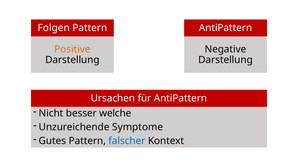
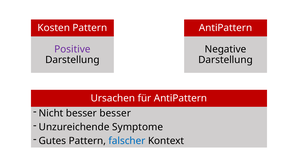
Folgen: Folgen -> Kosten
Positive colour: orange -> purple
besser welche: welche -> besser
